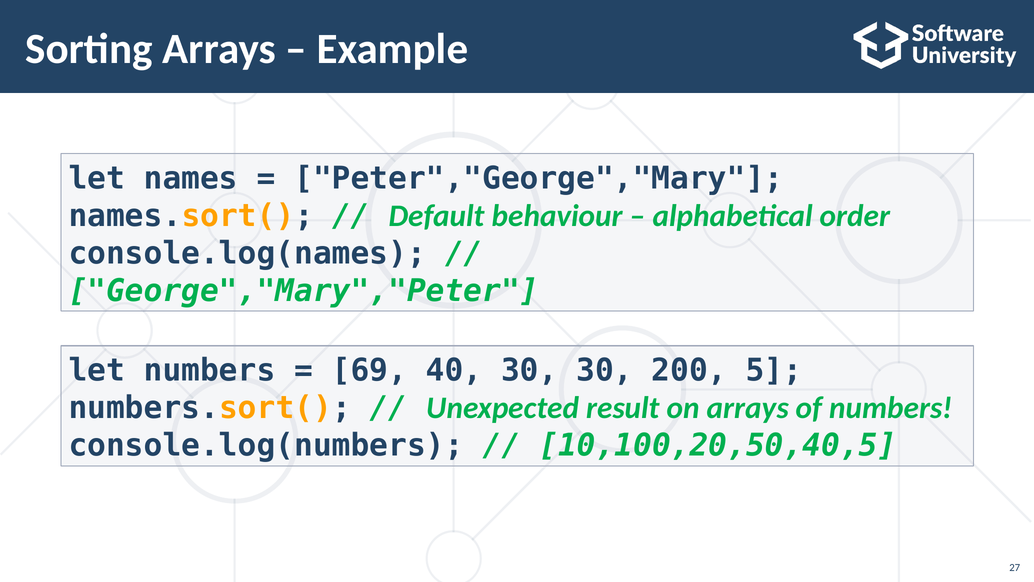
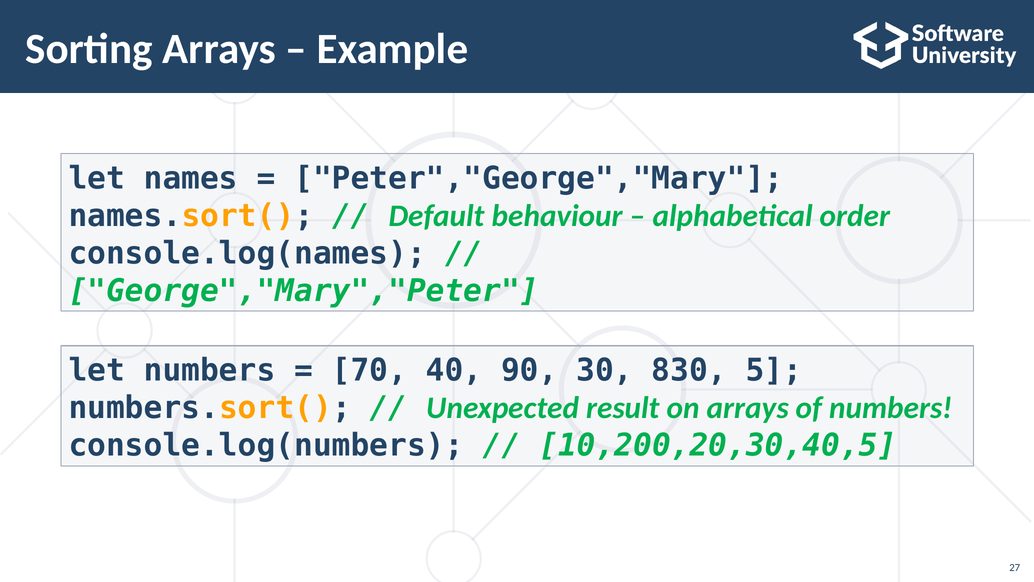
69: 69 -> 70
40 30: 30 -> 90
200: 200 -> 830
10,100,20,50,40,5: 10,100,20,50,40,5 -> 10,200,20,30,40,5
